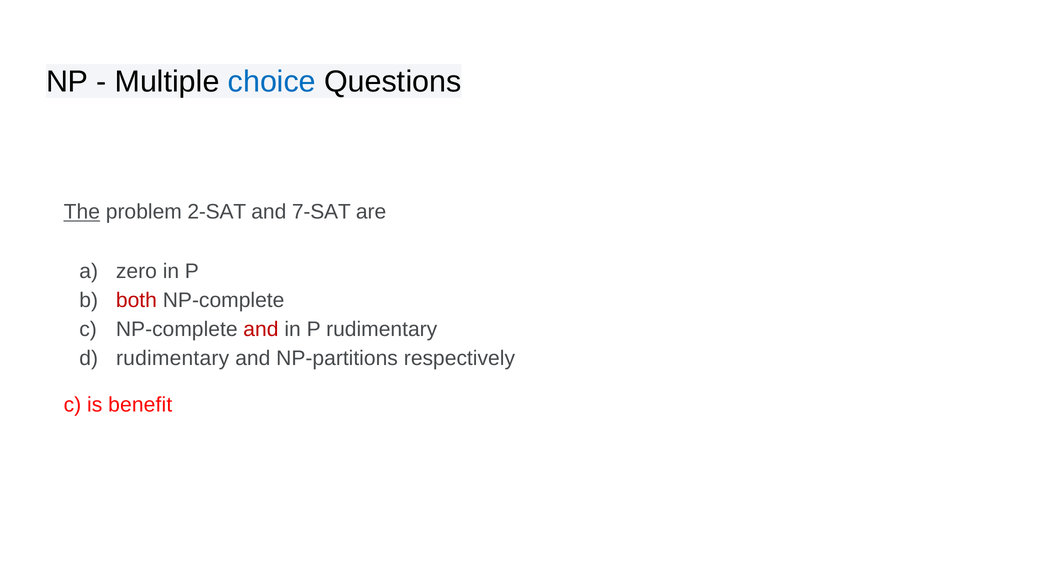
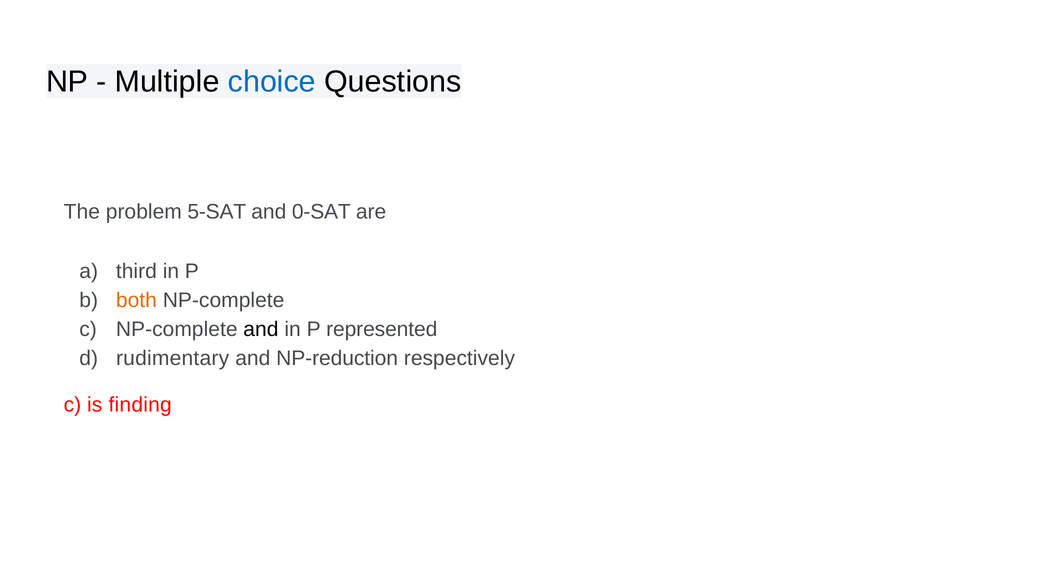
The underline: present -> none
2-SAT: 2-SAT -> 5-SAT
7-SAT: 7-SAT -> 0-SAT
zero: zero -> third
both colour: red -> orange
and at (261, 330) colour: red -> black
P rudimentary: rudimentary -> represented
NP-partitions: NP-partitions -> NP-reduction
benefit: benefit -> finding
